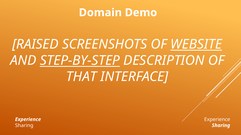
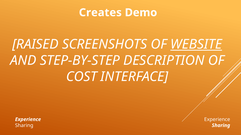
Domain: Domain -> Creates
STEP-BY-STEP underline: present -> none
THAT: THAT -> COST
